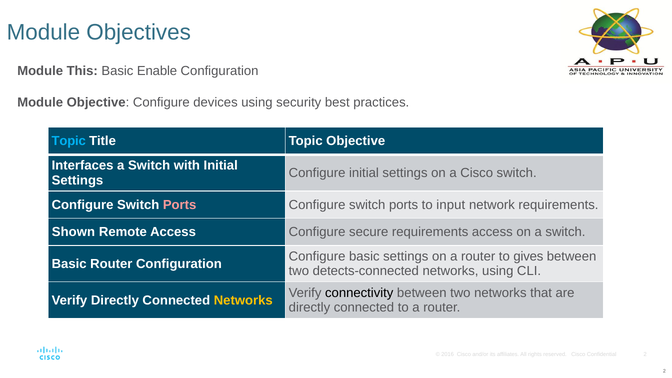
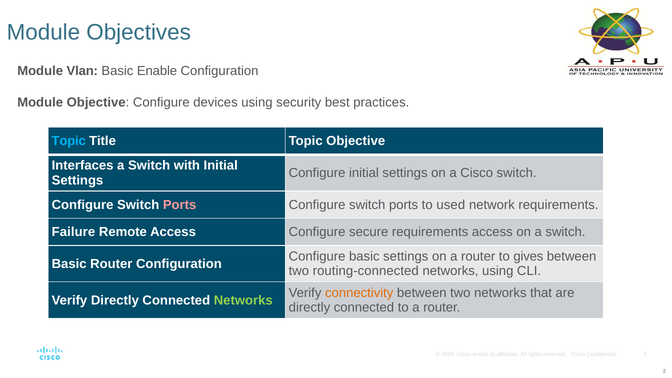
This: This -> Vlan
input: input -> used
Shown: Shown -> Failure
detects-connected: detects-connected -> routing-connected
connectivity colour: black -> orange
Networks at (243, 300) colour: yellow -> light green
